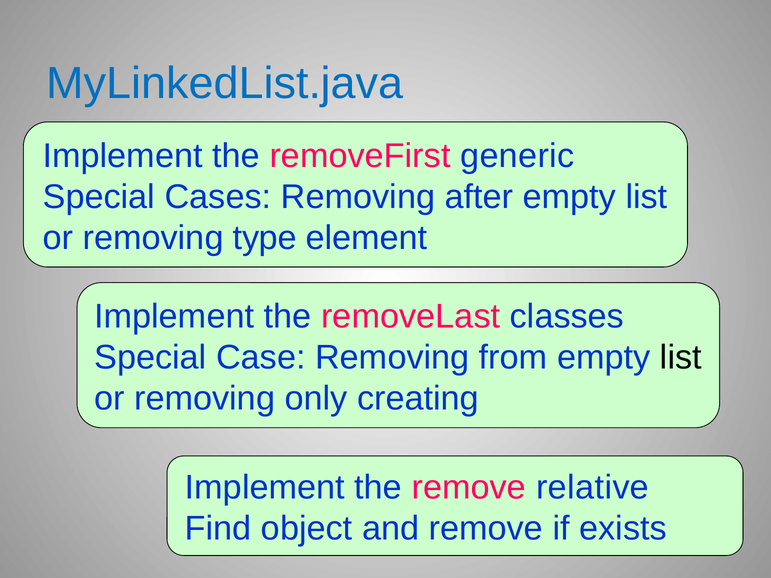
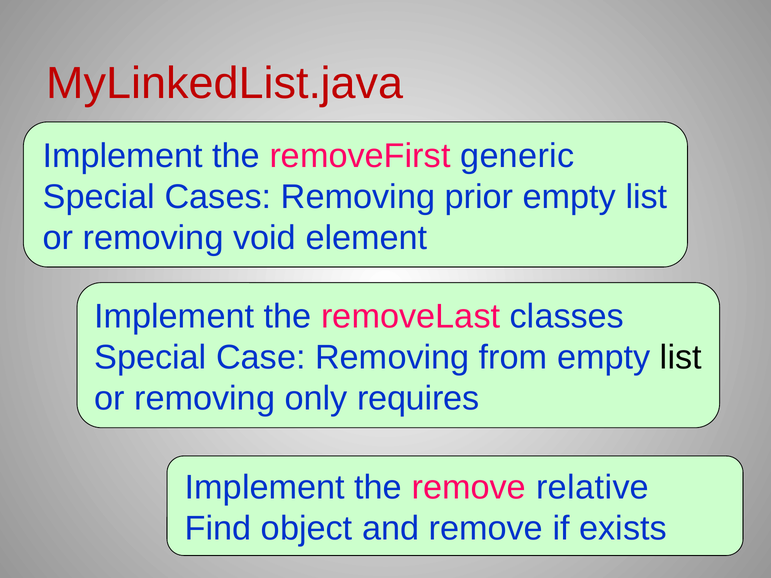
MyLinkedList.java colour: blue -> red
after: after -> prior
type: type -> void
creating: creating -> requires
